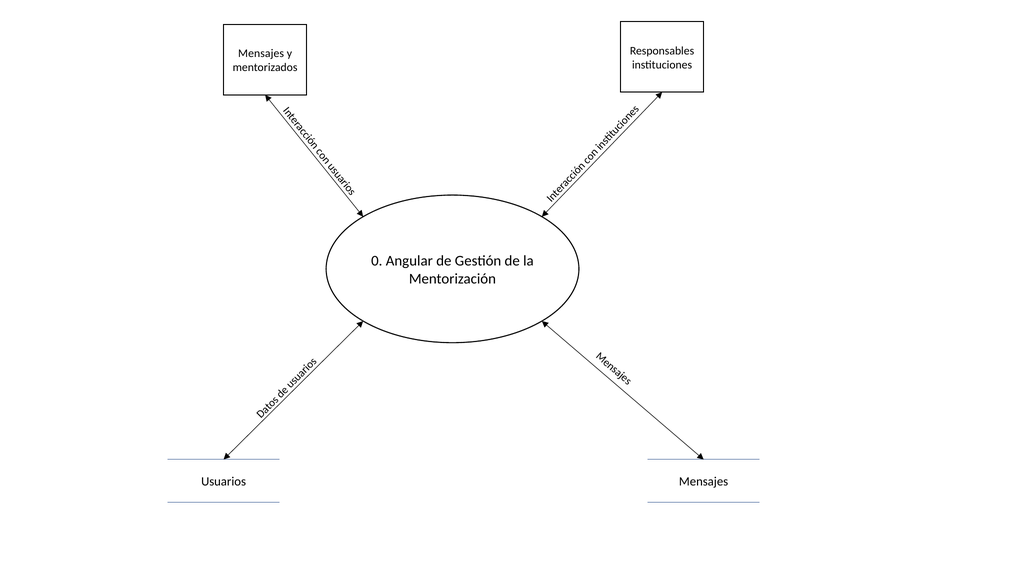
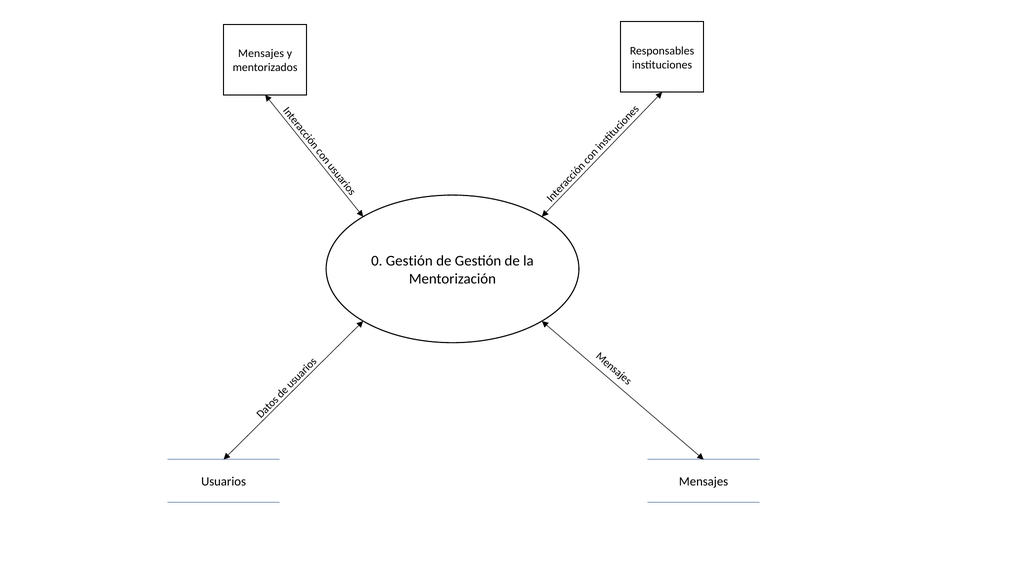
0 Angular: Angular -> Gestión
